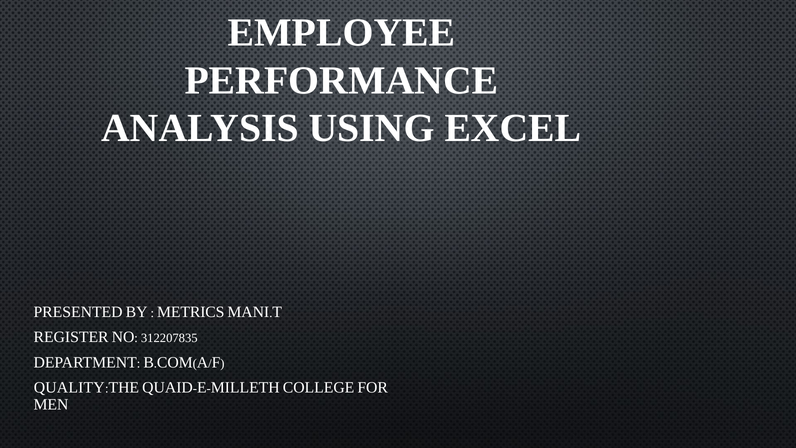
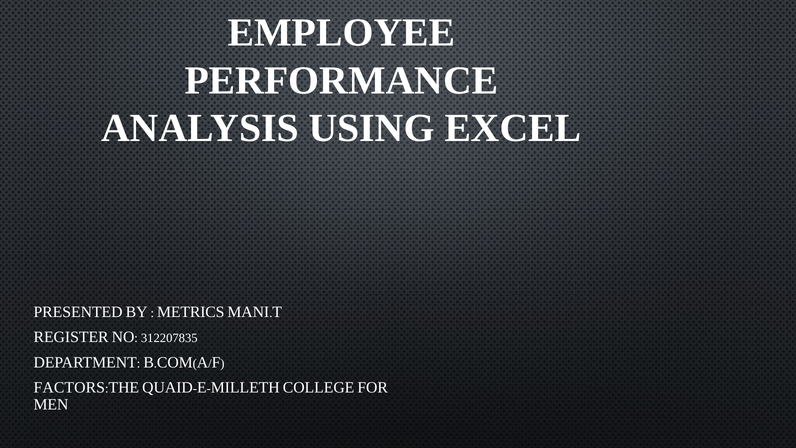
QUALITY: QUALITY -> FACTORS
